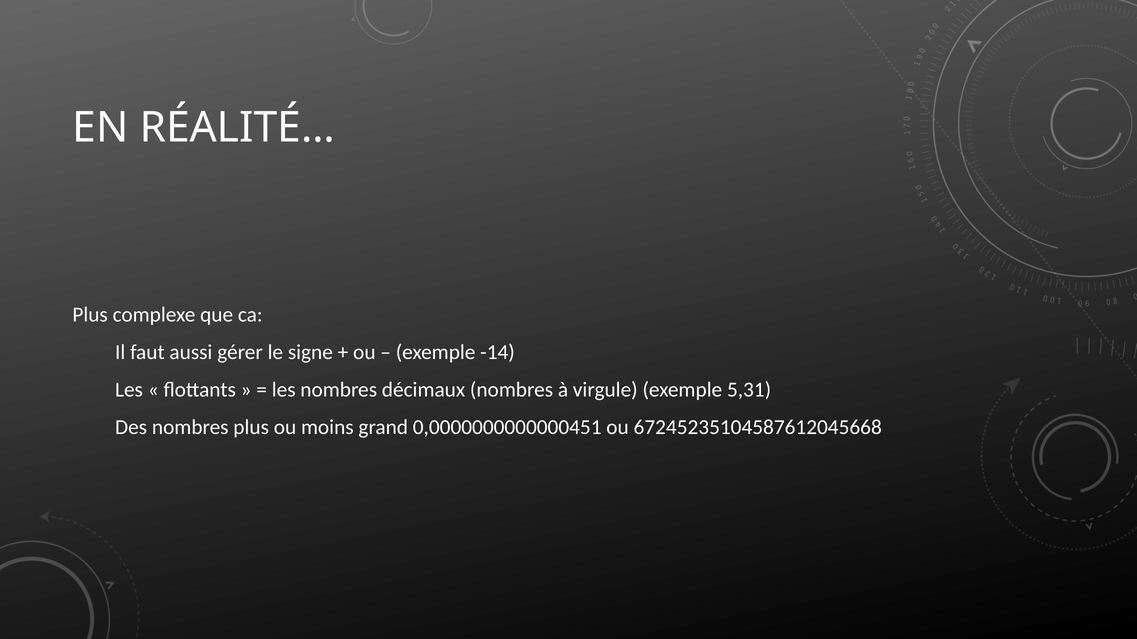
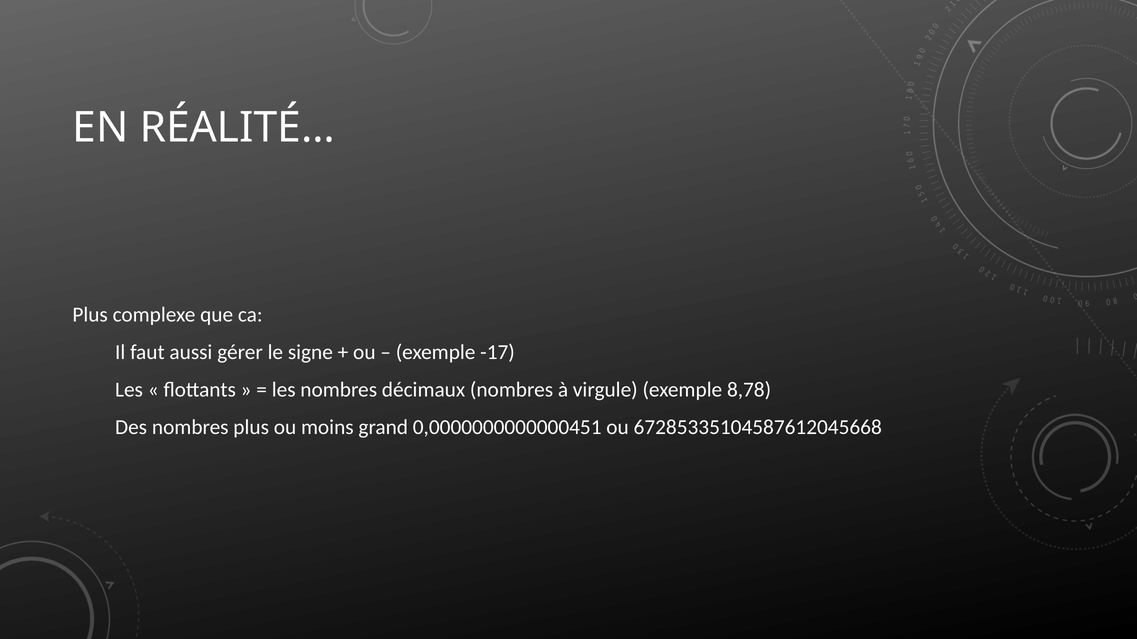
-14: -14 -> -17
5,31: 5,31 -> 8,78
67245235104587612045668: 67245235104587612045668 -> 67285335104587612045668
